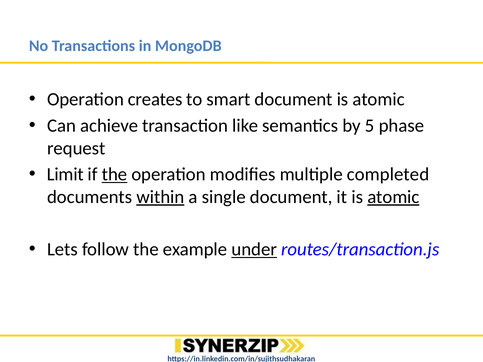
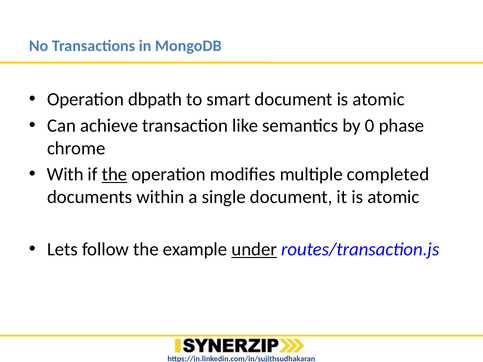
creates: creates -> dbpath
5: 5 -> 0
request: request -> chrome
Limit: Limit -> With
within underline: present -> none
atomic at (393, 197) underline: present -> none
